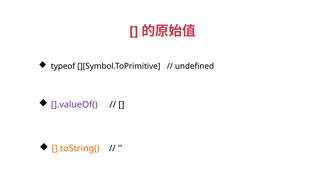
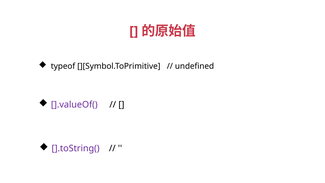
].toString( colour: orange -> purple
